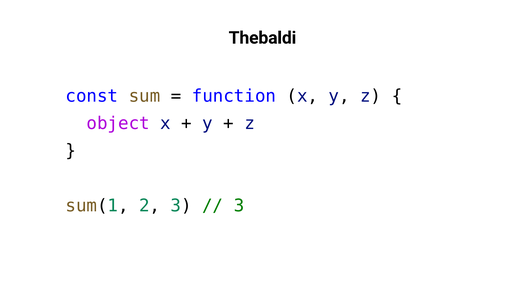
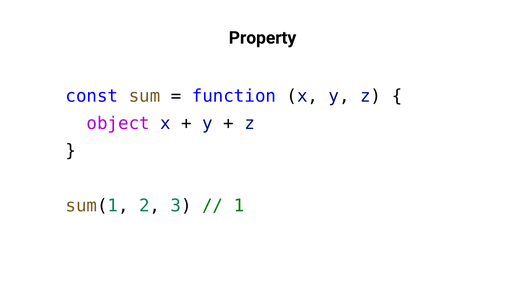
Thebaldi: Thebaldi -> Property
3 at (239, 206): 3 -> 1
